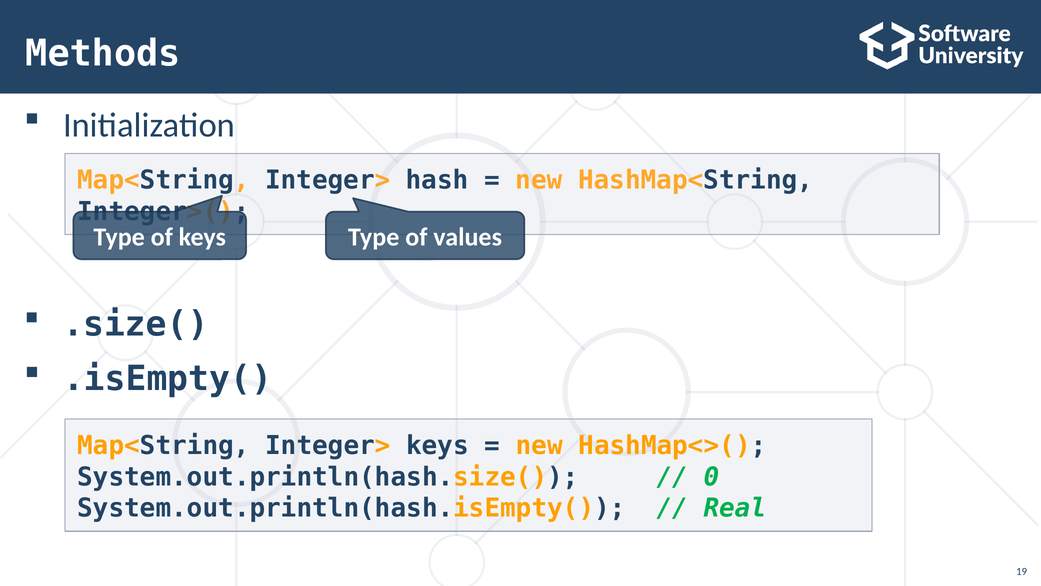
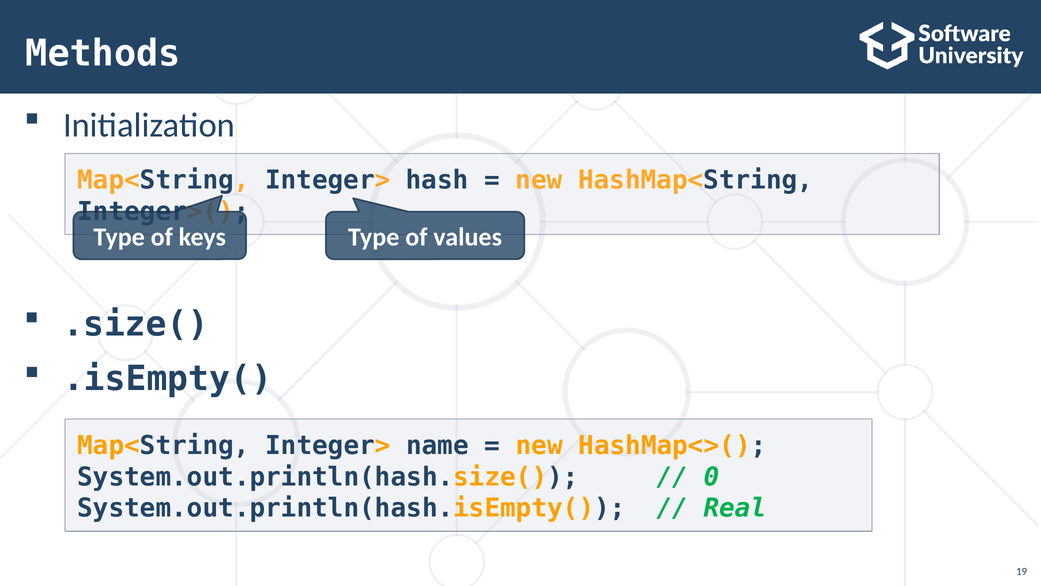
Integer> keys: keys -> name
